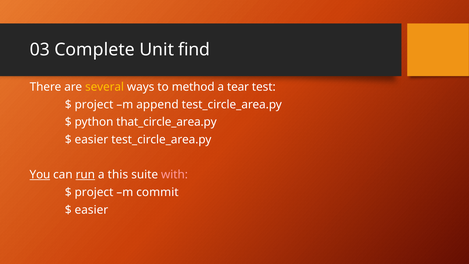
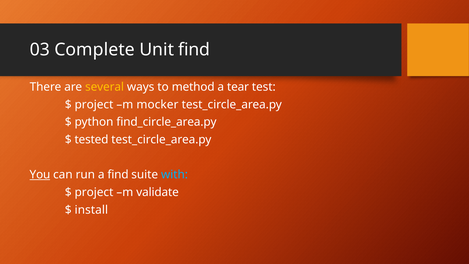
append: append -> mocker
that_circle_area.py: that_circle_area.py -> find_circle_area.py
easier at (91, 140): easier -> tested
run underline: present -> none
a this: this -> find
with colour: pink -> light blue
commit: commit -> validate
easier at (91, 210): easier -> install
